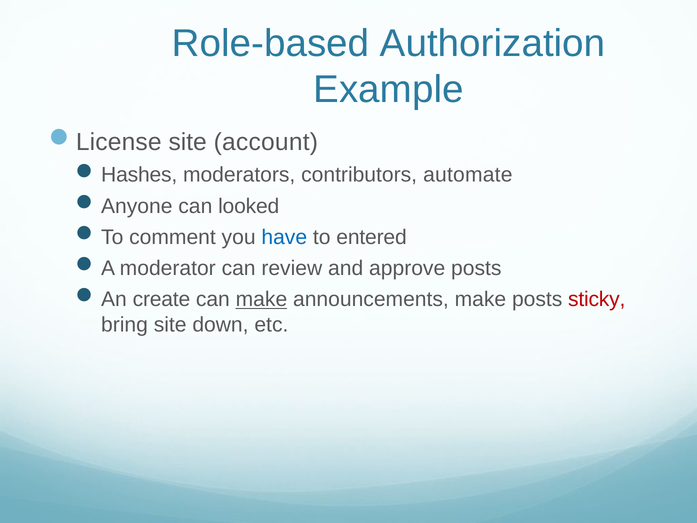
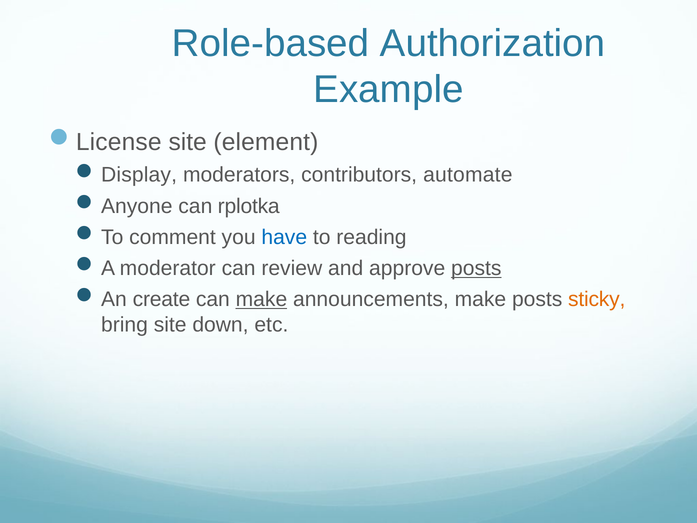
account: account -> element
Hashes: Hashes -> Display
looked: looked -> rplotka
entered: entered -> reading
posts at (476, 268) underline: none -> present
sticky colour: red -> orange
